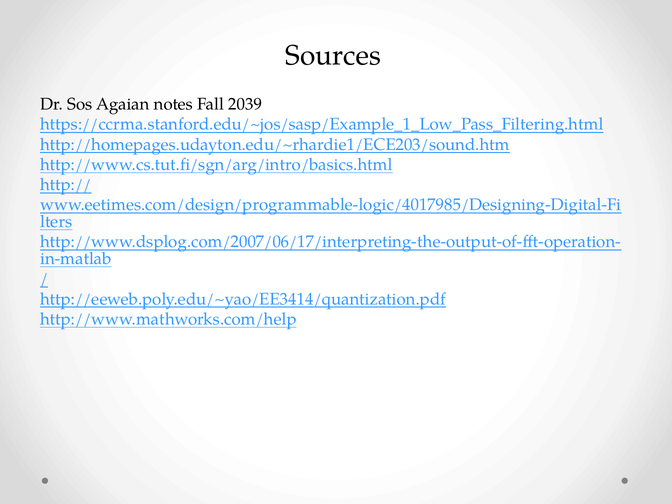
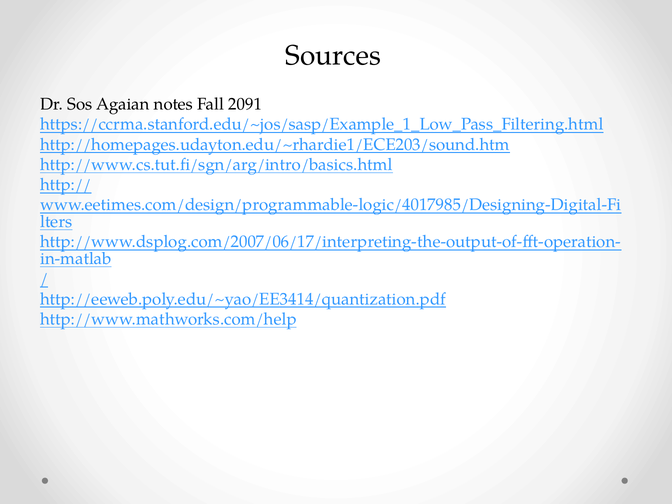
2039: 2039 -> 2091
